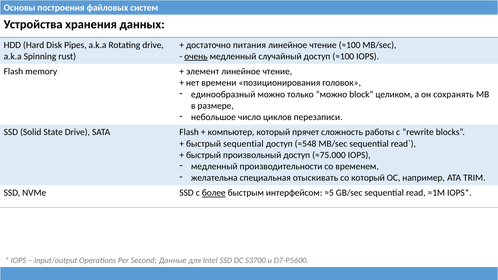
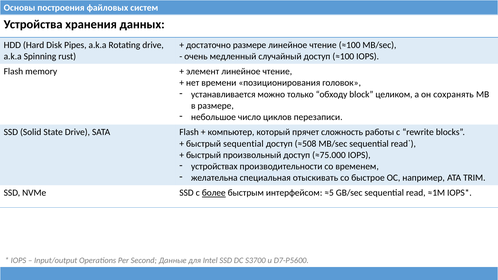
достаточно питания: питания -> размере
очень underline: present -> none
единообразный: единообразный -> устанавливается
только можно: можно -> обходу
≈548: ≈548 -> ≈508
медленный at (214, 166): медленный -> устройствах
со который: который -> быстрое
